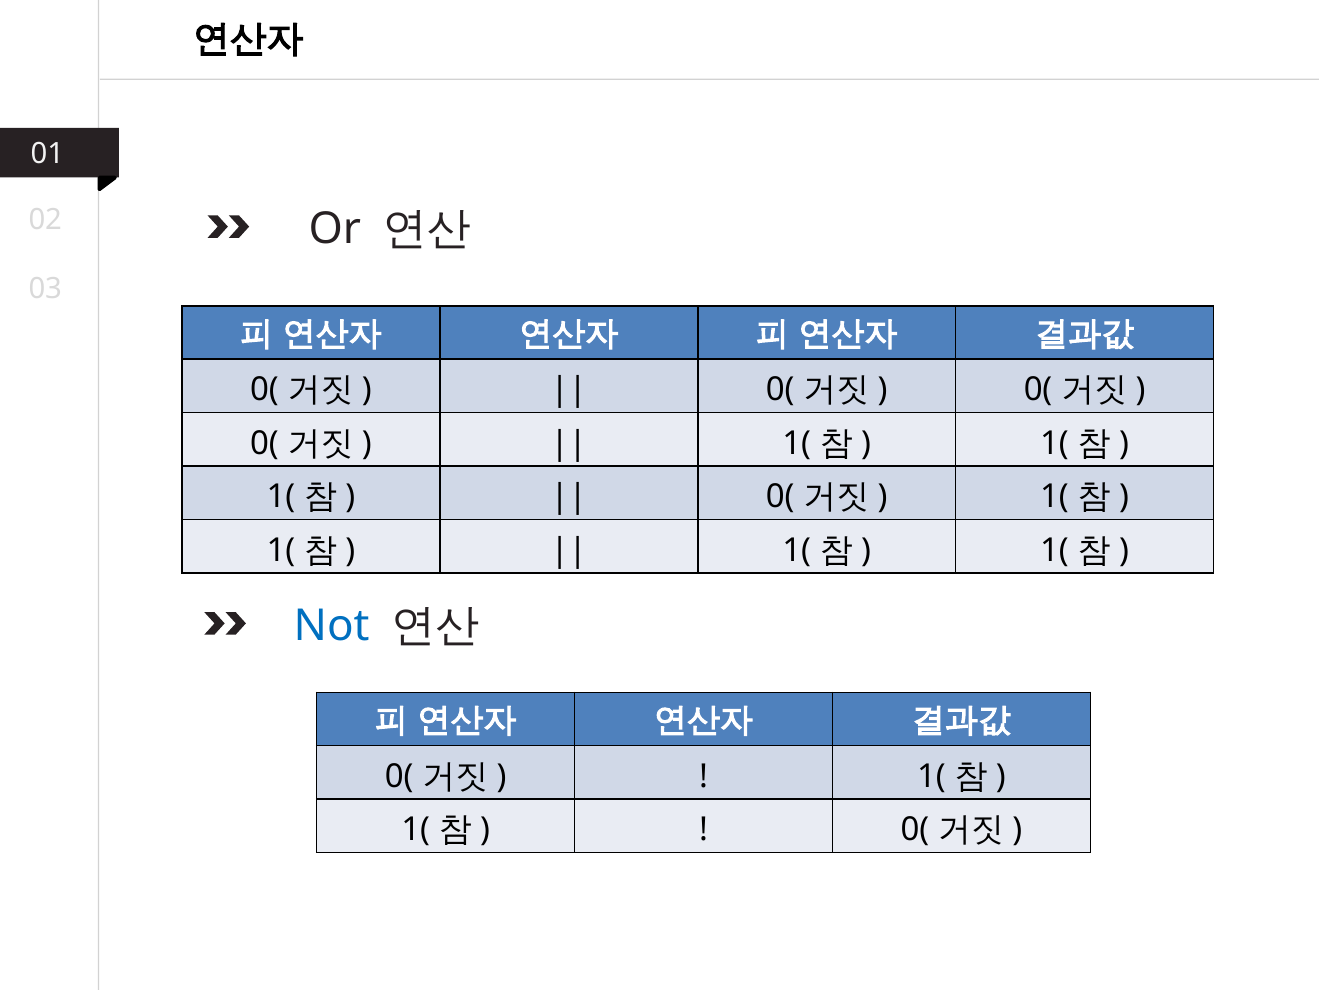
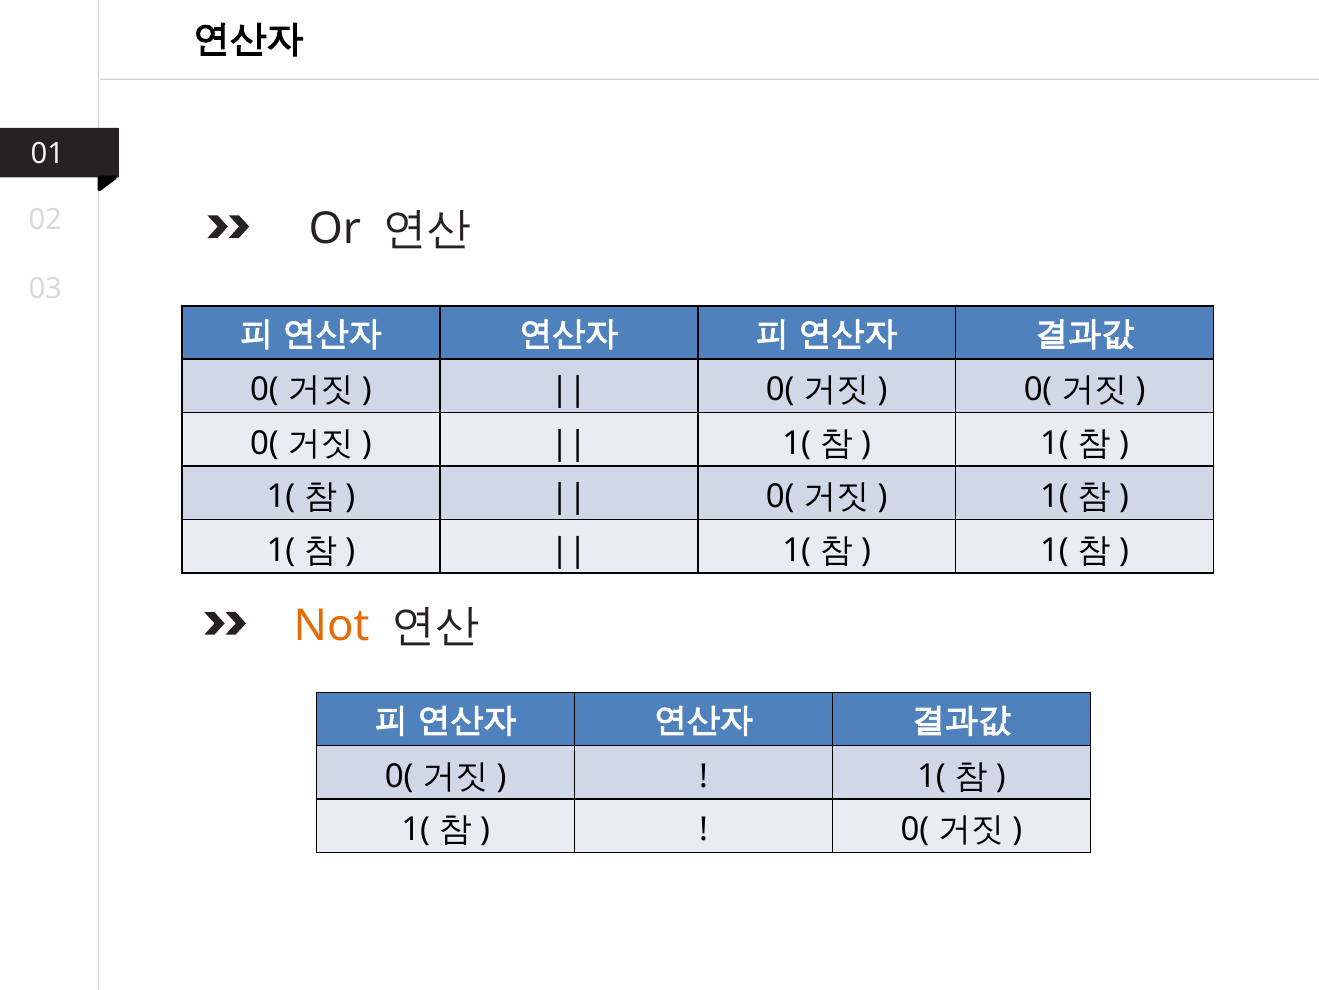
Not colour: blue -> orange
